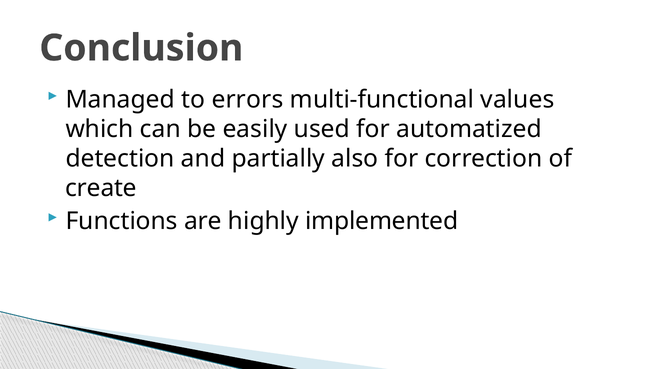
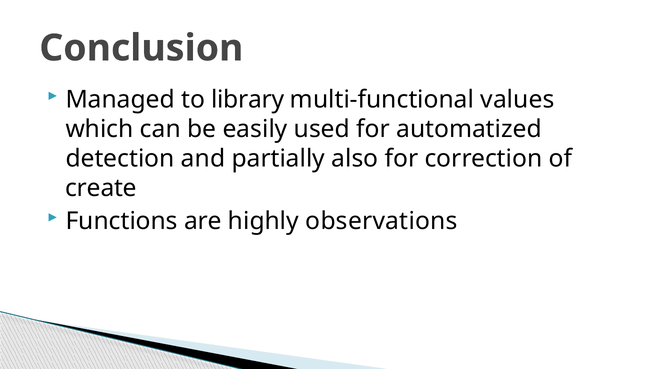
errors: errors -> library
implemented: implemented -> observations
